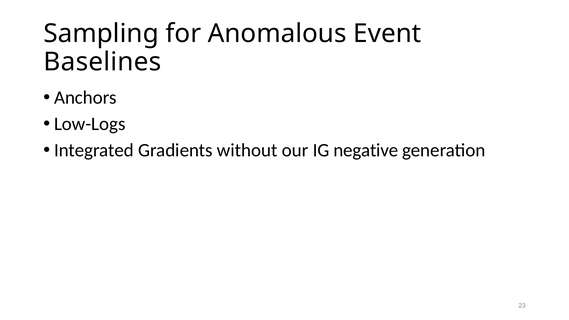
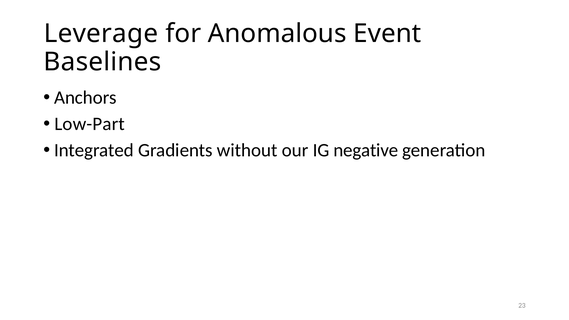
Sampling: Sampling -> Leverage
Low-Logs: Low-Logs -> Low-Part
